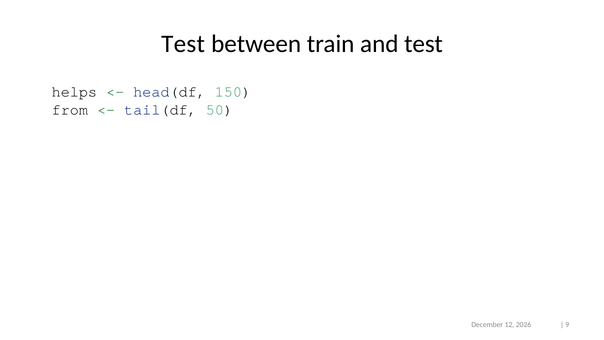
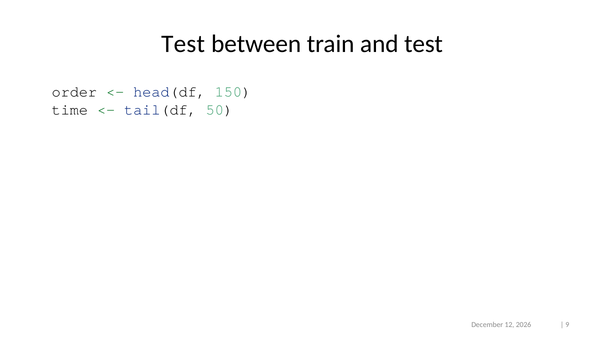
helps: helps -> order
from: from -> time
